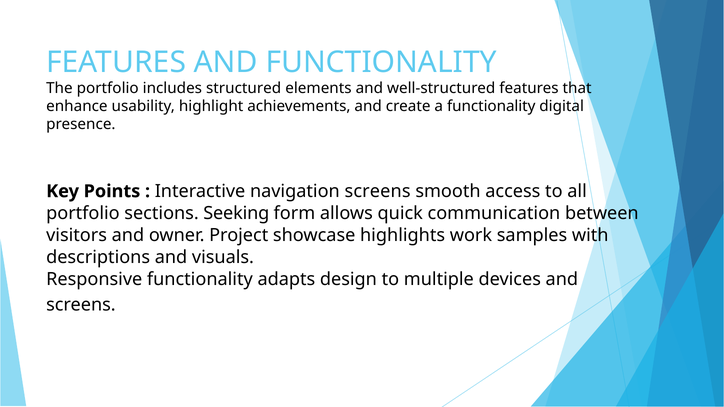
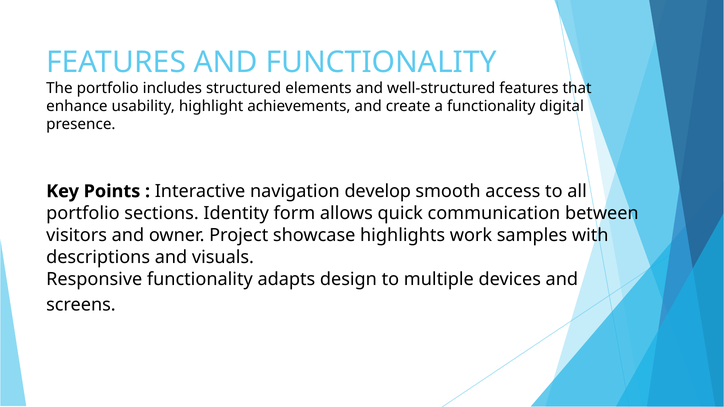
navigation screens: screens -> develop
Seeking: Seeking -> Identity
